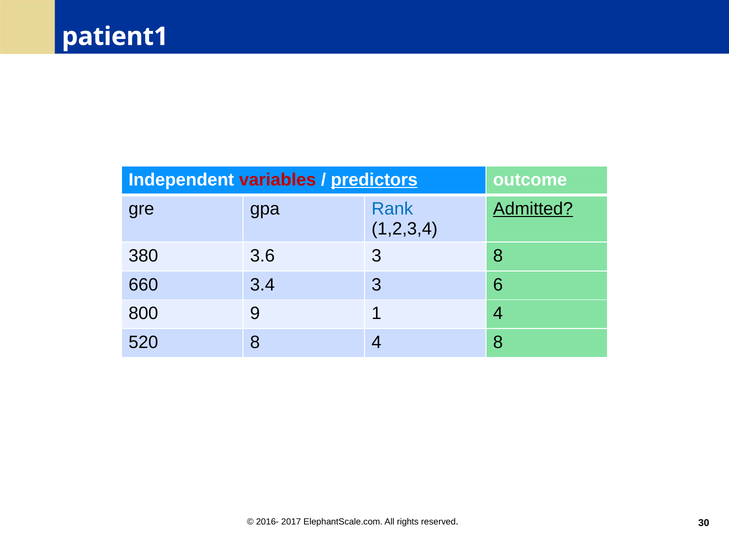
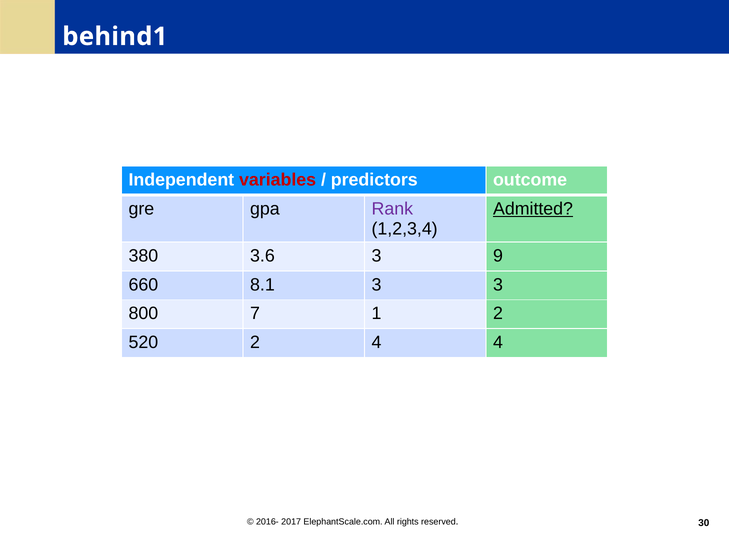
patient1: patient1 -> behind1
predictors underline: present -> none
Rank colour: blue -> purple
3 8: 8 -> 9
3.4: 3.4 -> 8.1
3 6: 6 -> 3
9: 9 -> 7
1 4: 4 -> 2
520 8: 8 -> 2
4 8: 8 -> 4
